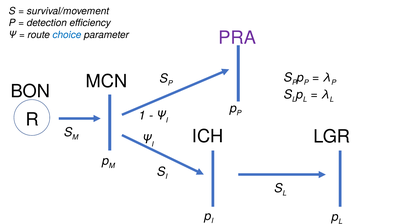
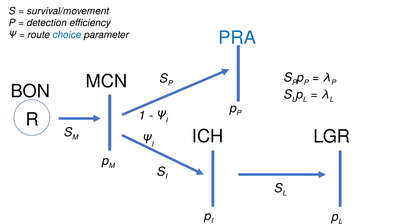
PRA colour: purple -> blue
